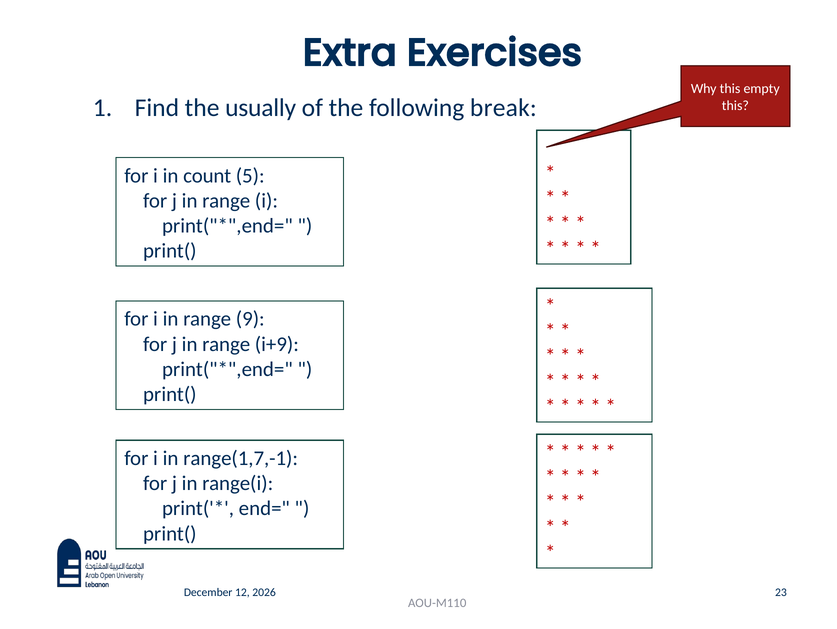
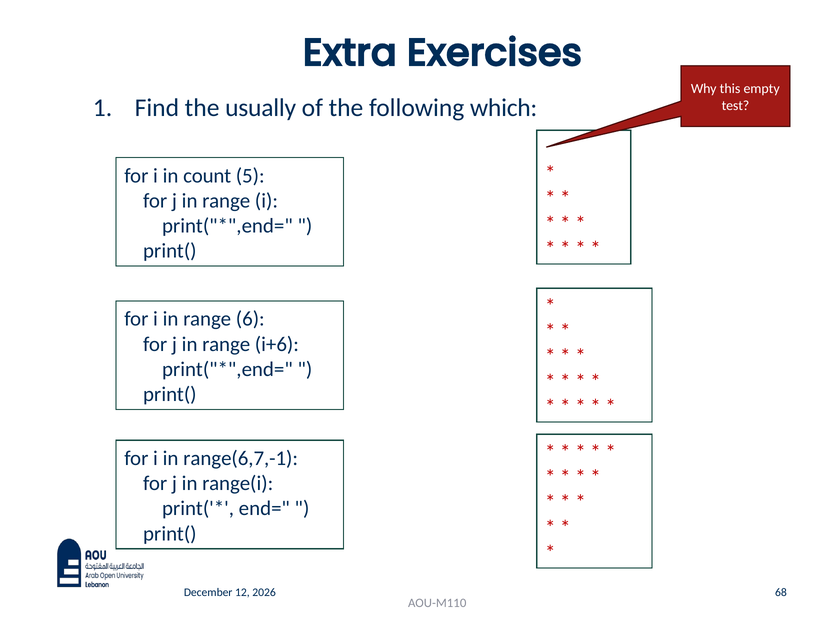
break: break -> which
this at (735, 105): this -> test
9: 9 -> 6
i+9: i+9 -> i+6
range(1,7,-1: range(1,7,-1 -> range(6,7,-1
23: 23 -> 68
